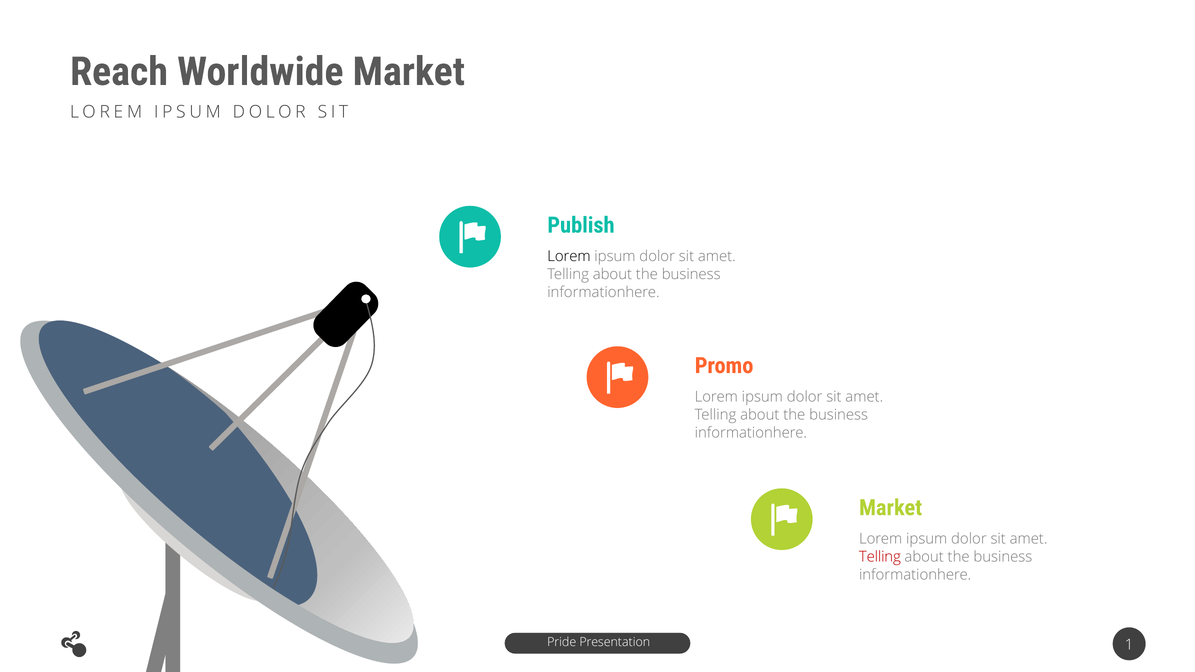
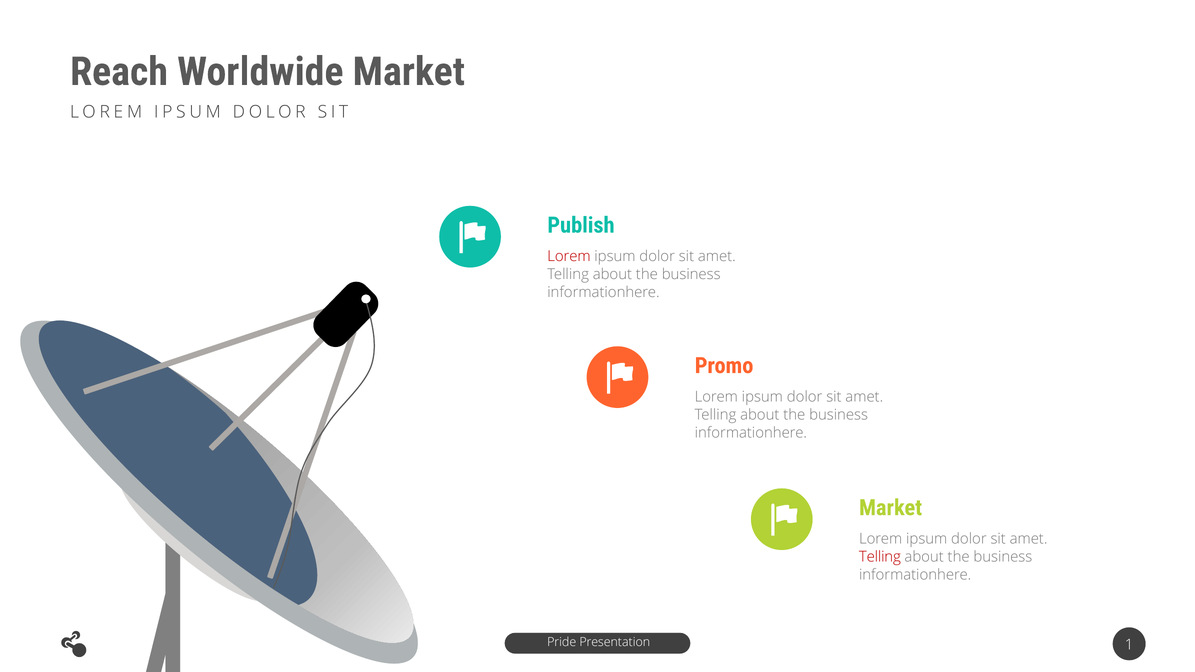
Lorem at (569, 256) colour: black -> red
